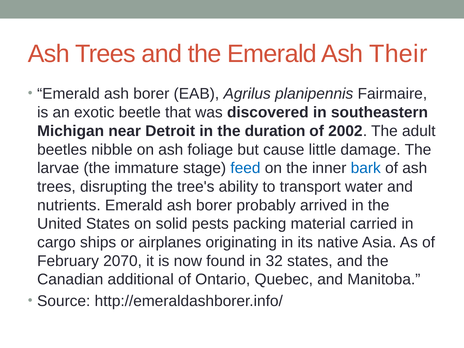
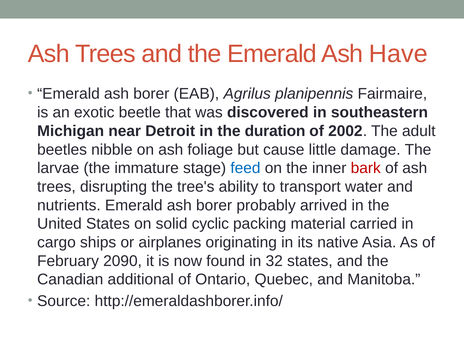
Their: Their -> Have
bark colour: blue -> red
pests: pests -> cyclic
2070: 2070 -> 2090
